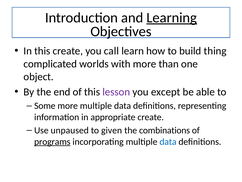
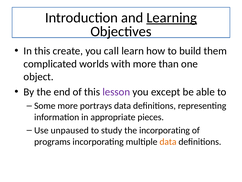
thing: thing -> them
more multiple: multiple -> portrays
appropriate create: create -> pieces
given: given -> study
the combinations: combinations -> incorporating
programs underline: present -> none
data at (168, 141) colour: blue -> orange
